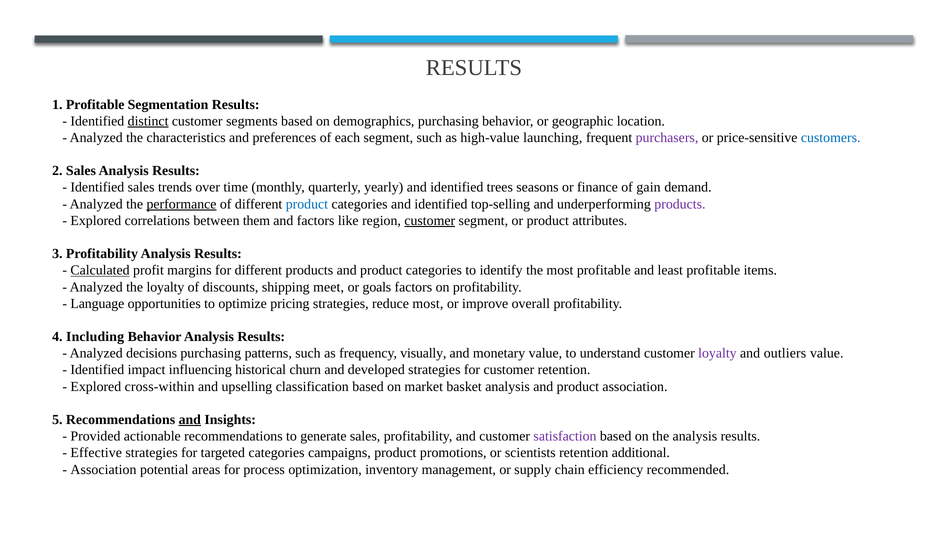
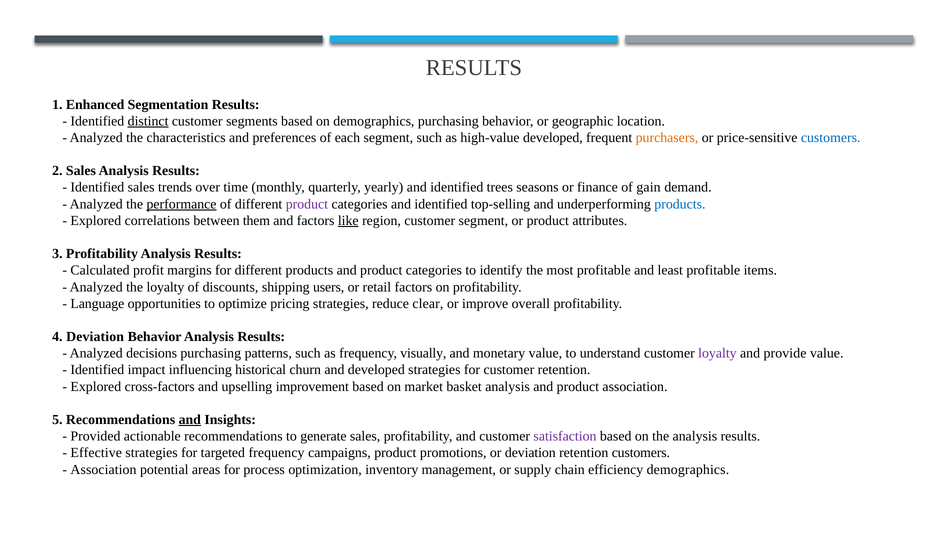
1 Profitable: Profitable -> Enhanced
high-value launching: launching -> developed
purchasers colour: purple -> orange
product at (307, 204) colour: blue -> purple
products at (680, 204) colour: purple -> blue
like underline: none -> present
customer at (430, 221) underline: present -> none
Calculated underline: present -> none
meet: meet -> users
goals: goals -> retail
reduce most: most -> clear
4 Including: Including -> Deviation
outliers: outliers -> provide
cross-within: cross-within -> cross-factors
classification: classification -> improvement
targeted categories: categories -> frequency
or scientists: scientists -> deviation
retention additional: additional -> customers
efficiency recommended: recommended -> demographics
